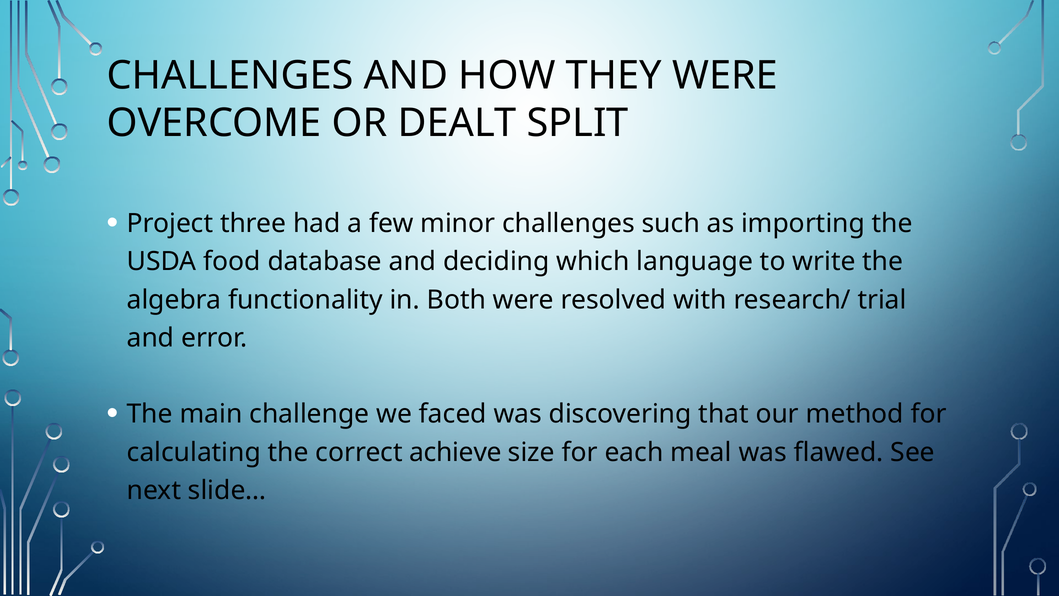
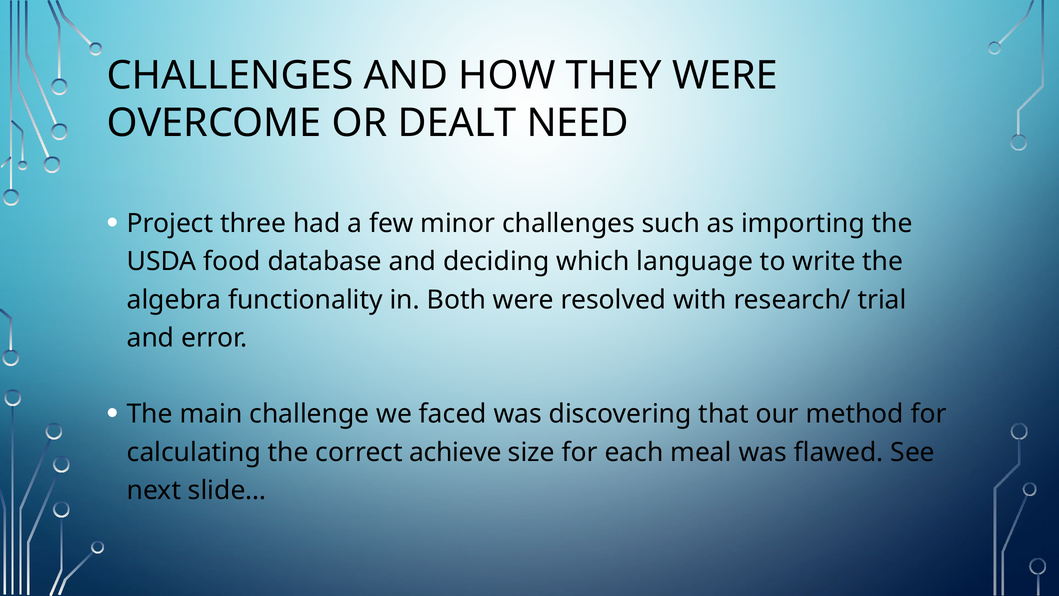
SPLIT: SPLIT -> NEED
